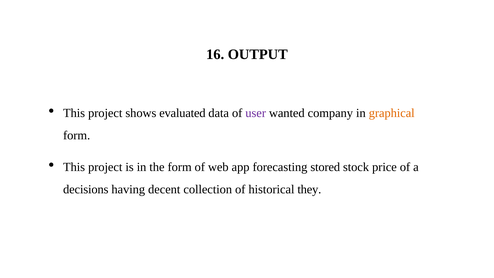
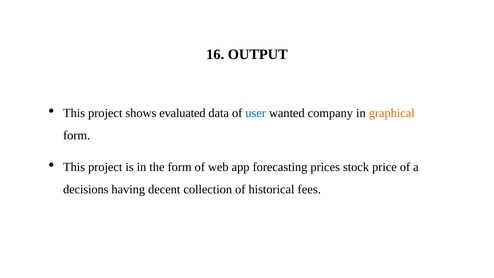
user colour: purple -> blue
stored: stored -> prices
they: they -> fees
